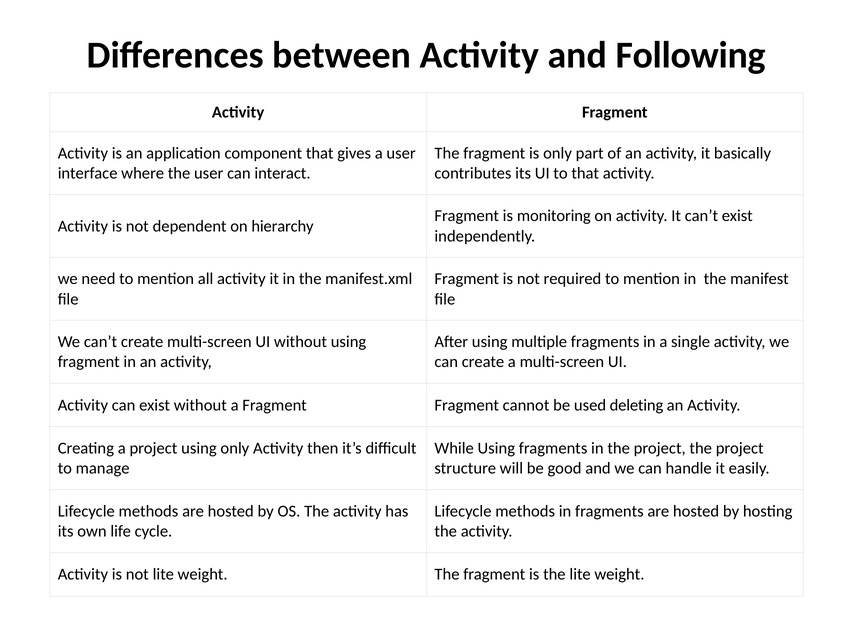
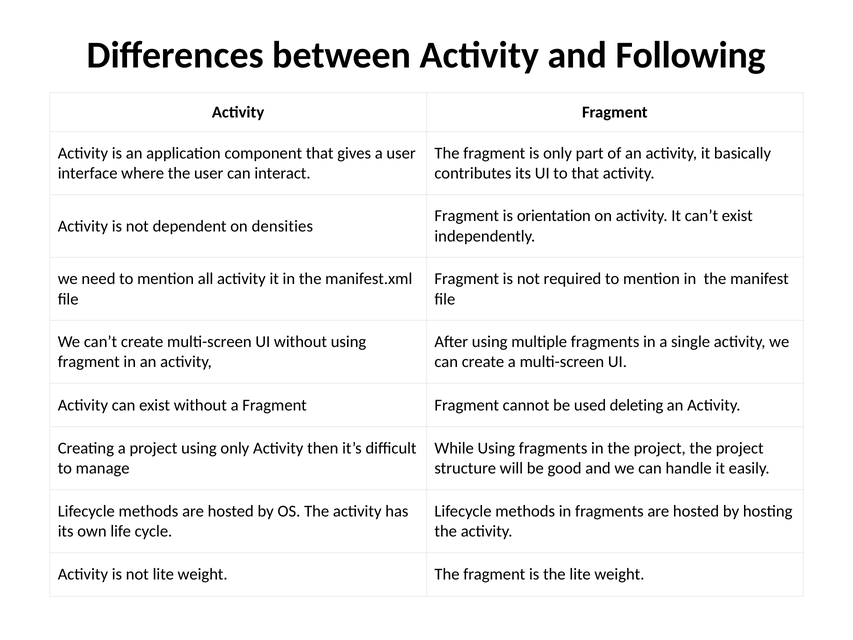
monitoring: monitoring -> orientation
hierarchy: hierarchy -> densities
